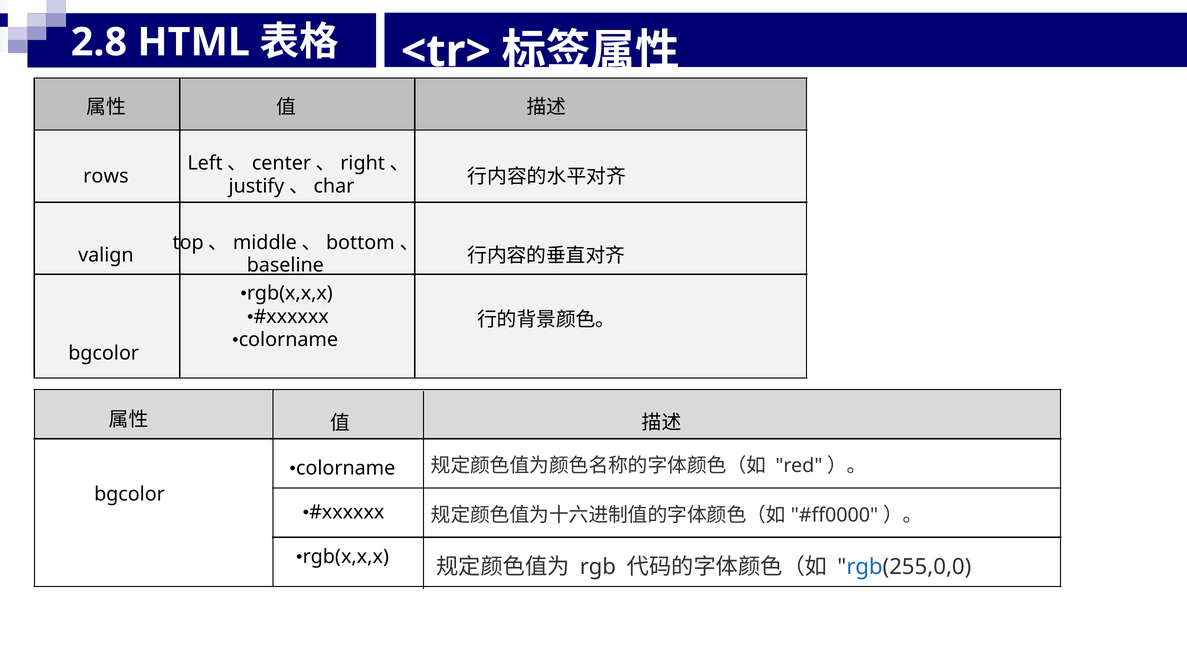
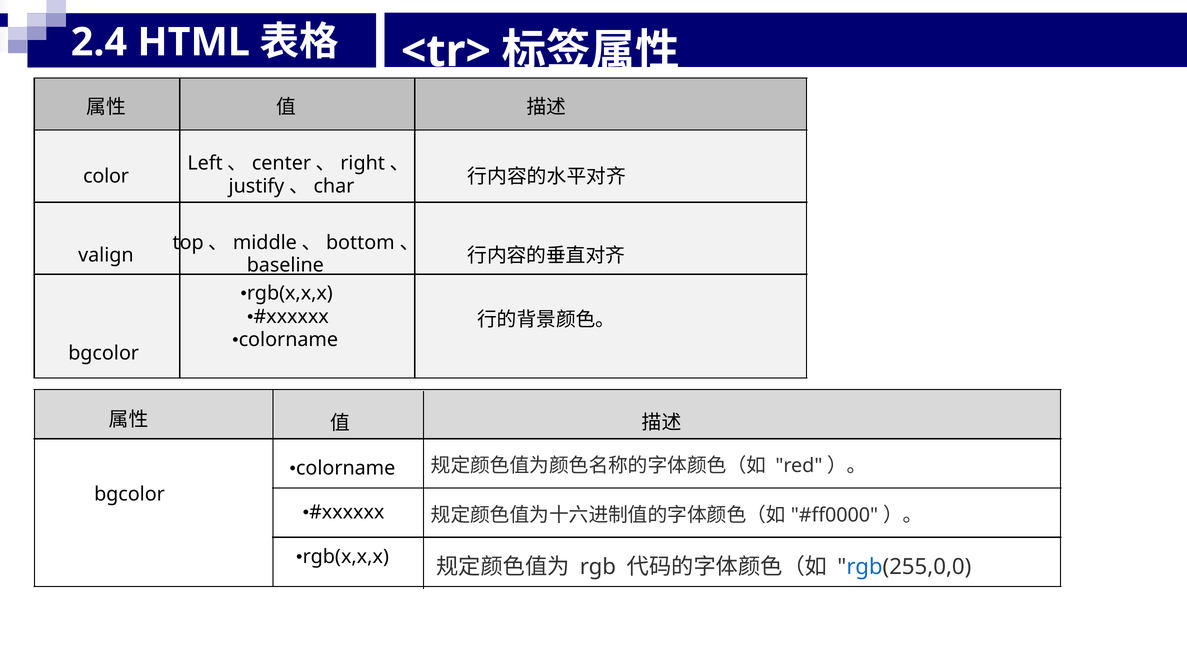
2.8: 2.8 -> 2.4
rows: rows -> color
